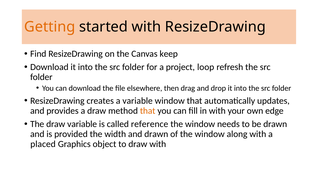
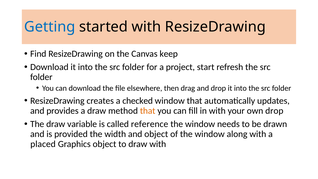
Getting colour: orange -> blue
loop: loop -> start
a variable: variable -> checked
own edge: edge -> drop
and drawn: drawn -> object
